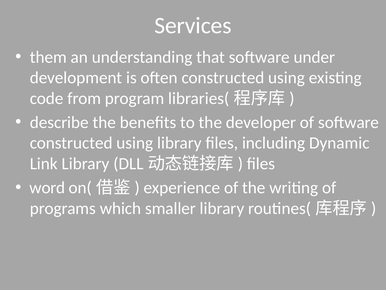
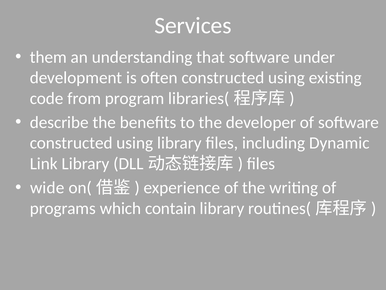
word: word -> wide
smaller: smaller -> contain
